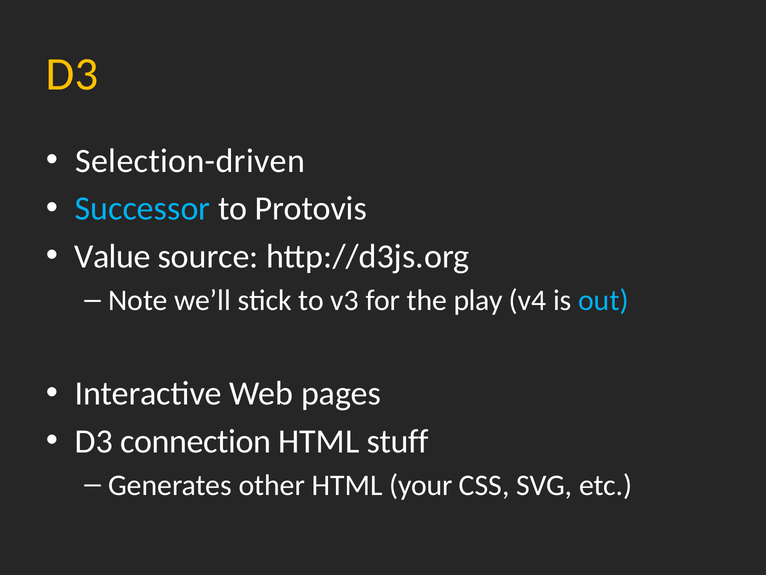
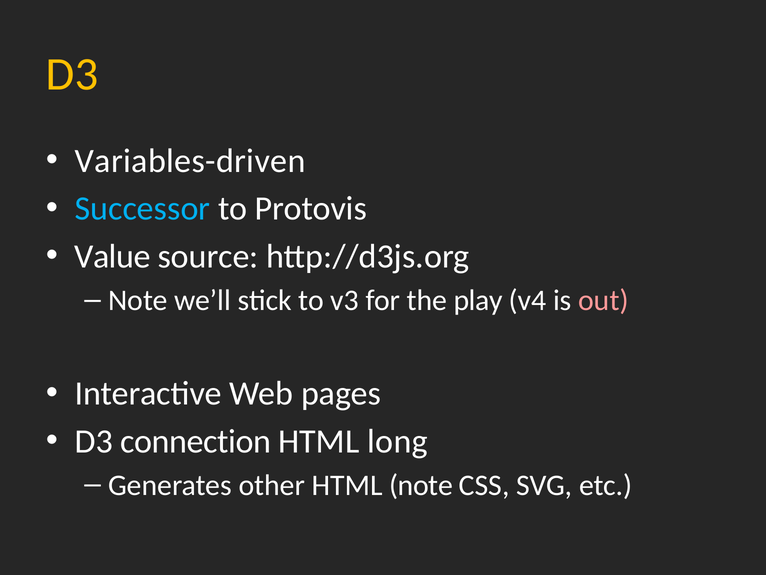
Selection-driven: Selection-driven -> Variables-driven
out colour: light blue -> pink
stuff: stuff -> long
HTML your: your -> note
